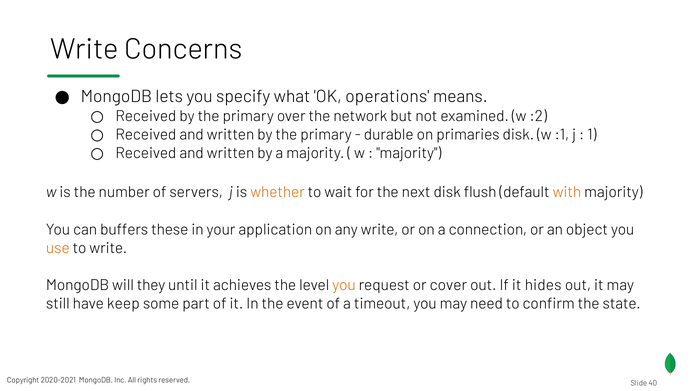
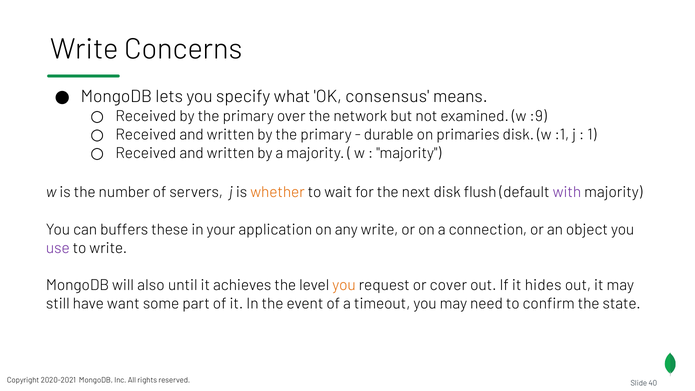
operations: operations -> consensus
:2: :2 -> :9
with colour: orange -> purple
use colour: orange -> purple
they: they -> also
keep: keep -> want
